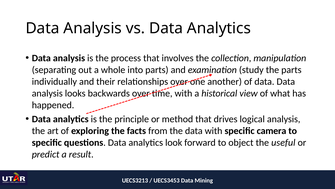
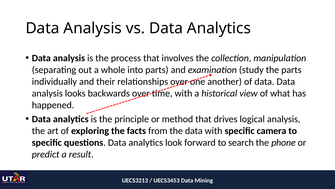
object: object -> search
useful: useful -> phone
